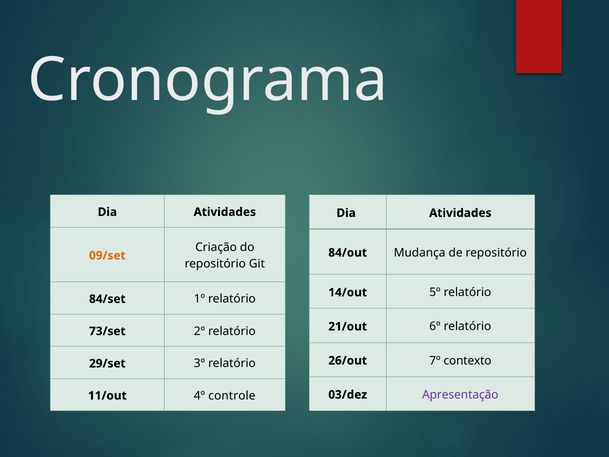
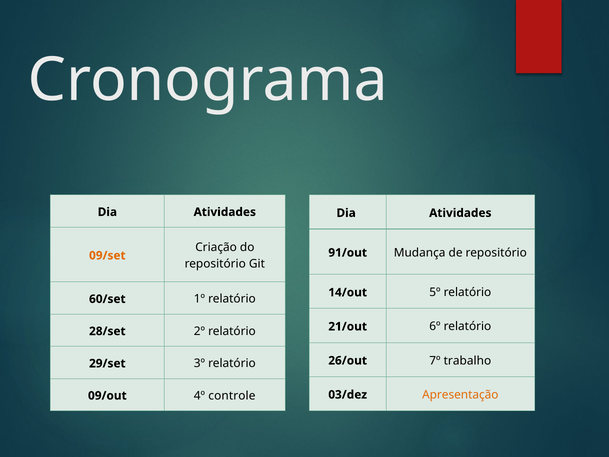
84/out: 84/out -> 91/out
84/set: 84/set -> 60/set
73/set: 73/set -> 28/set
contexto: contexto -> trabalho
Apresentação colour: purple -> orange
11/out: 11/out -> 09/out
